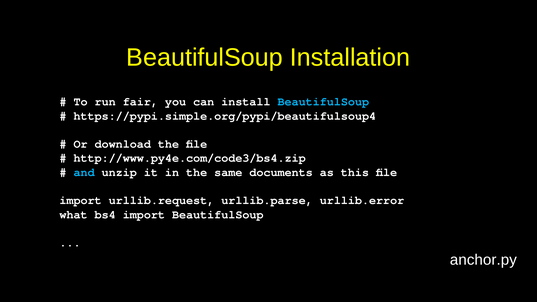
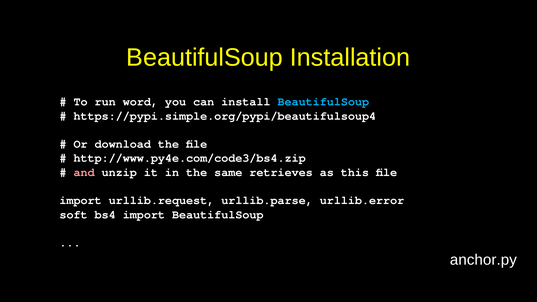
fair: fair -> word
and colour: light blue -> pink
documents: documents -> retrieves
what: what -> soft
